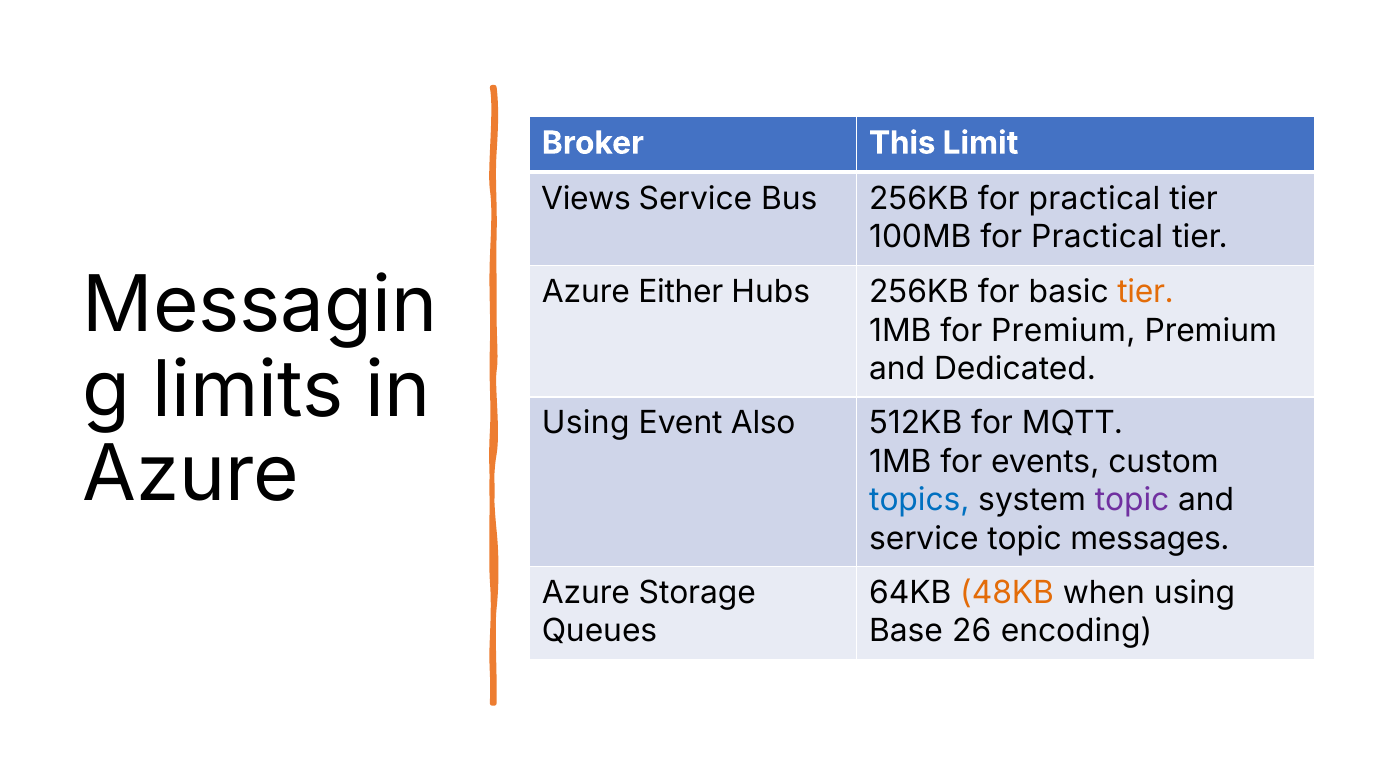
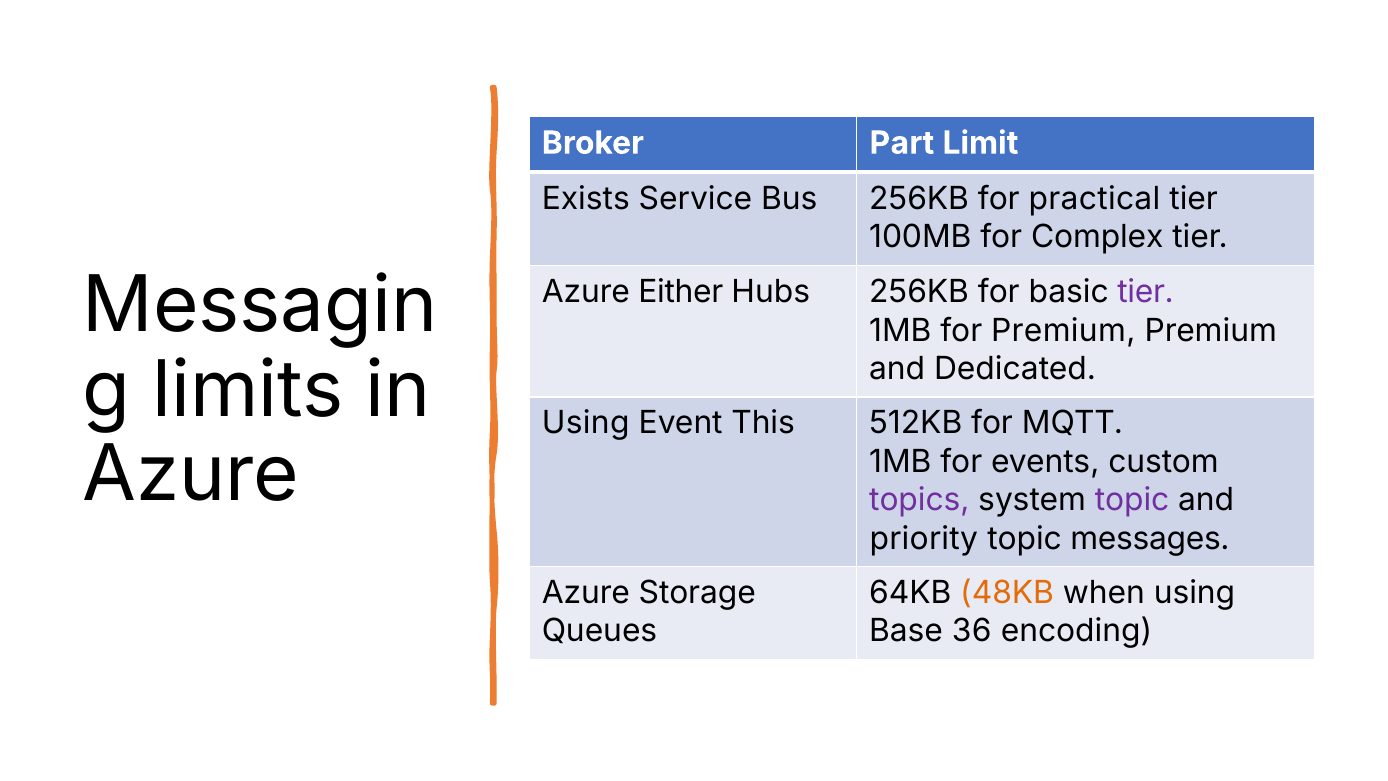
This: This -> Part
Views: Views -> Exists
100MB for Practical: Practical -> Complex
tier at (1146, 292) colour: orange -> purple
Also: Also -> This
topics colour: blue -> purple
service at (924, 538): service -> priority
26: 26 -> 36
